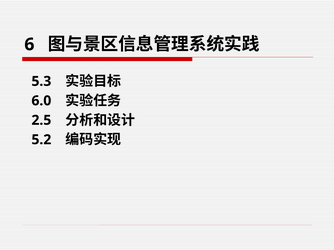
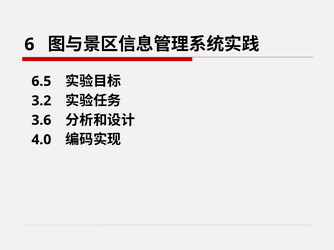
5.3: 5.3 -> 6.5
6.0: 6.0 -> 3.2
2.5: 2.5 -> 3.6
5.2: 5.2 -> 4.0
